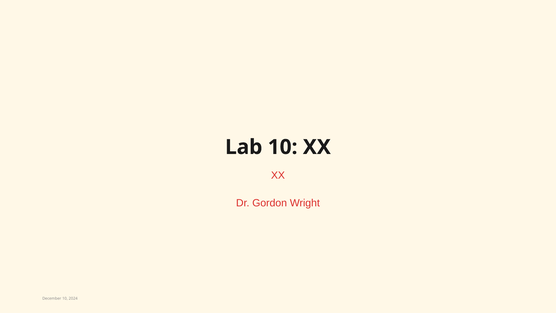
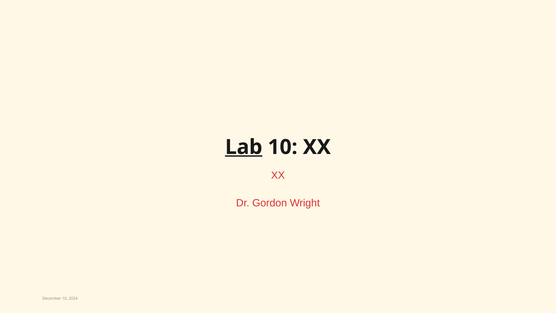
Lab underline: none -> present
